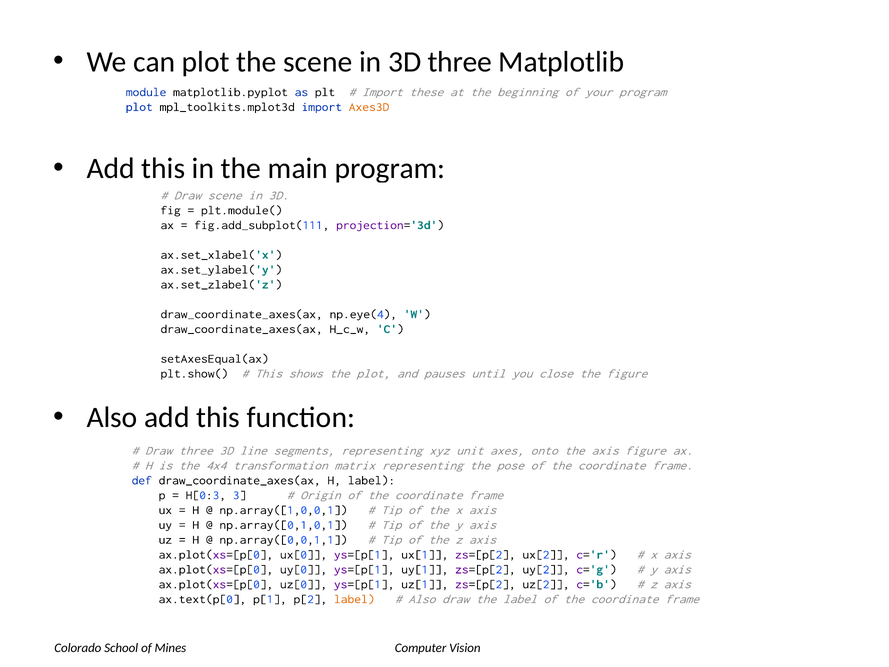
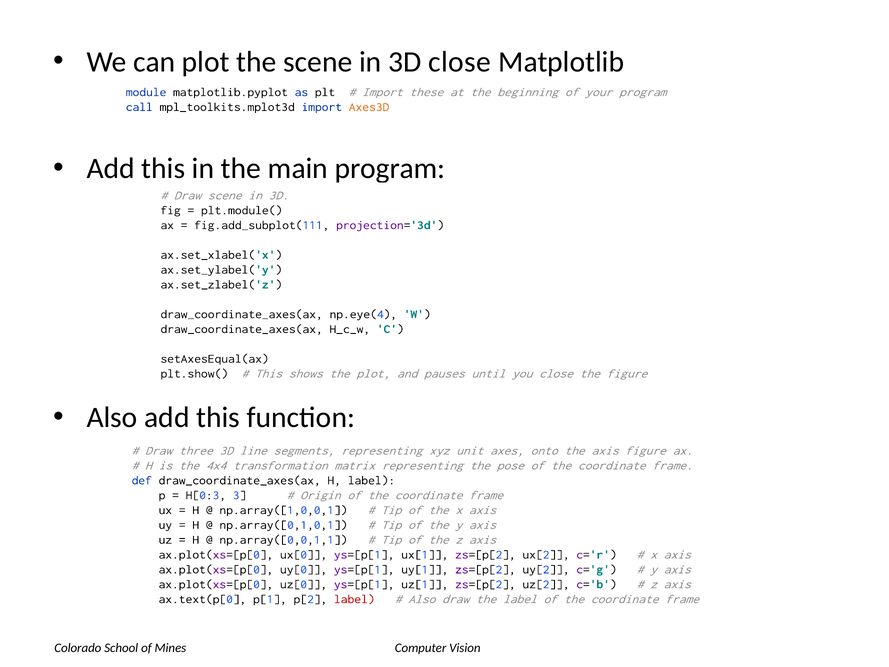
3D three: three -> close
plot at (139, 107): plot -> call
label at (354, 599) colour: orange -> red
